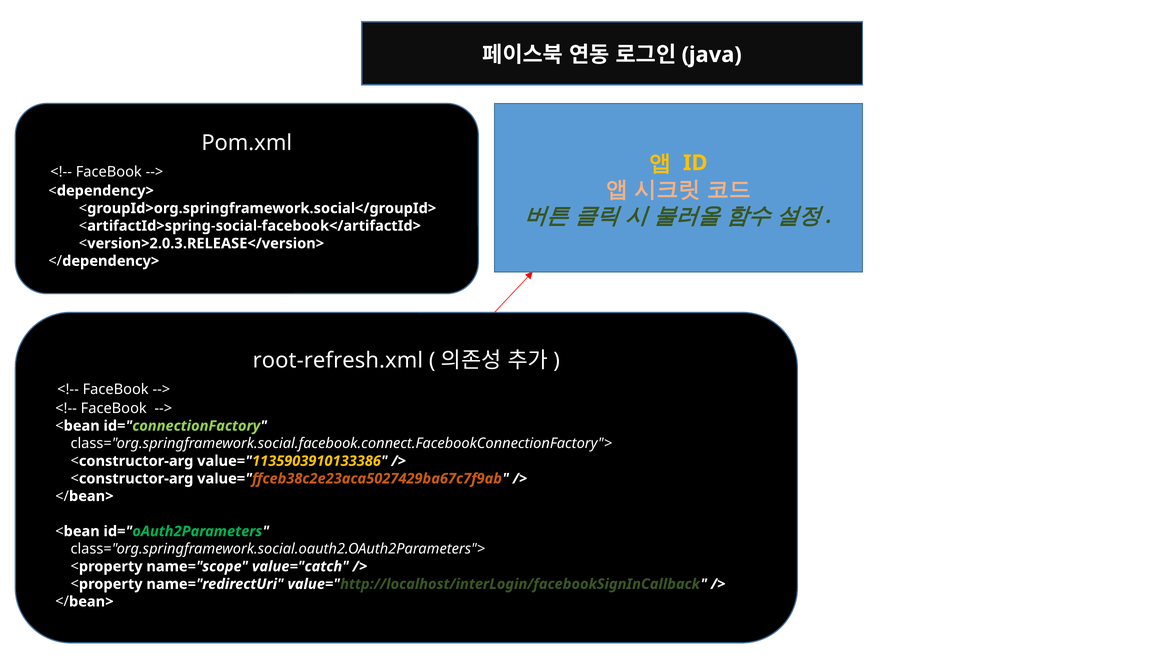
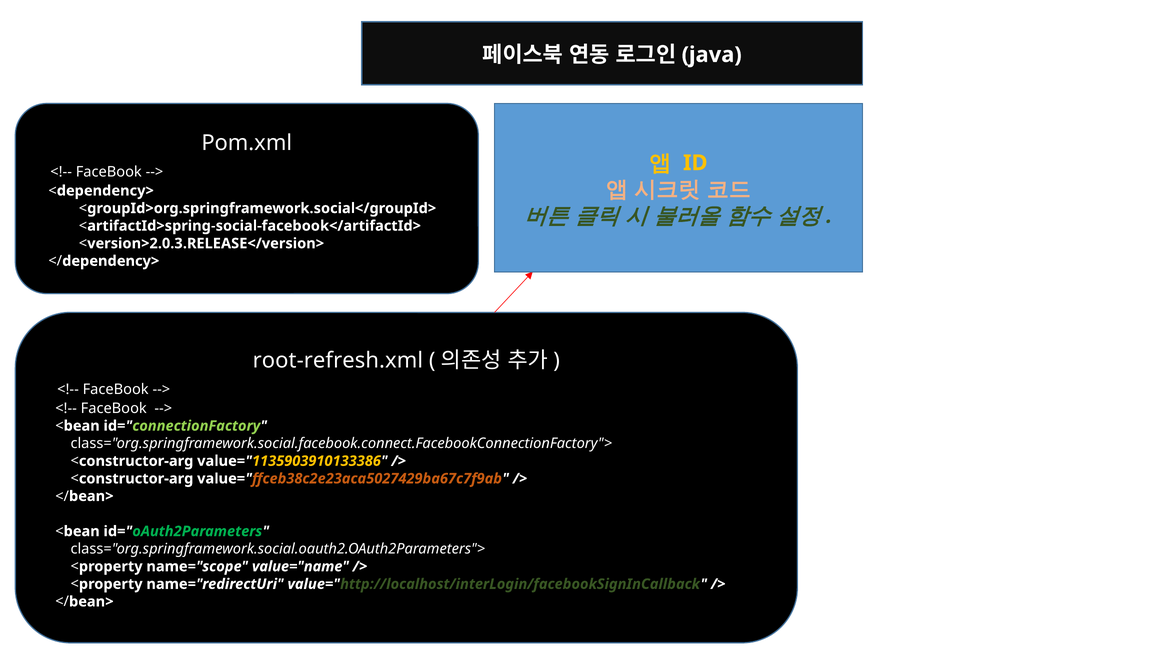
value="catch: value="catch -> value="name
